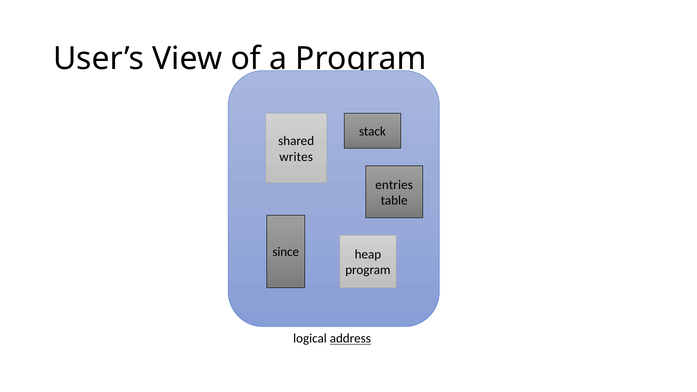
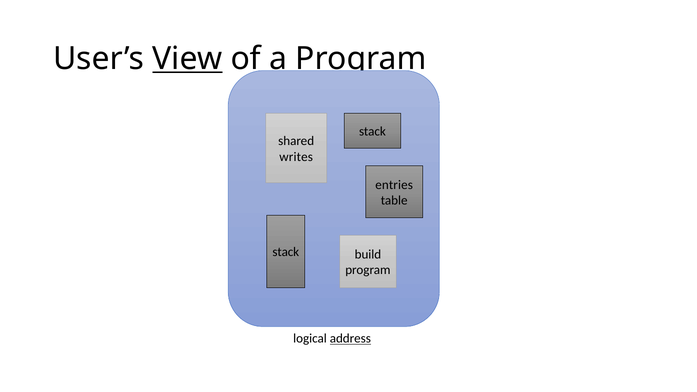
View underline: none -> present
since at (286, 252): since -> stack
heap: heap -> build
